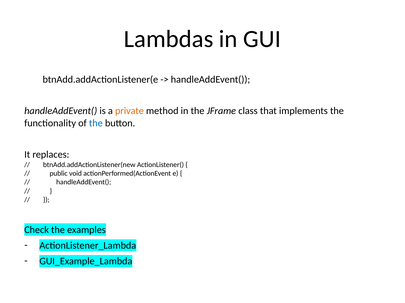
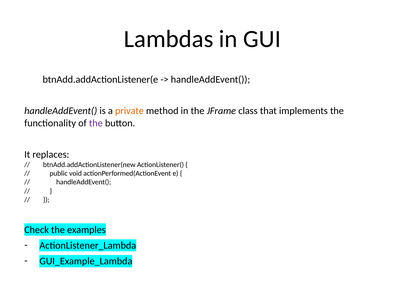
the at (96, 123) colour: blue -> purple
